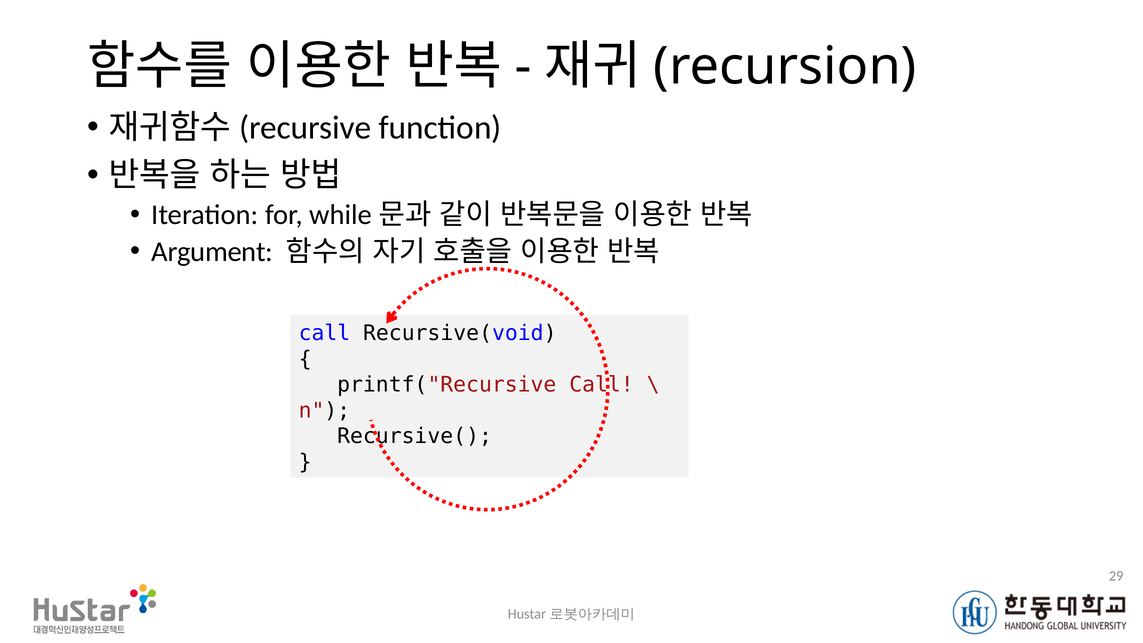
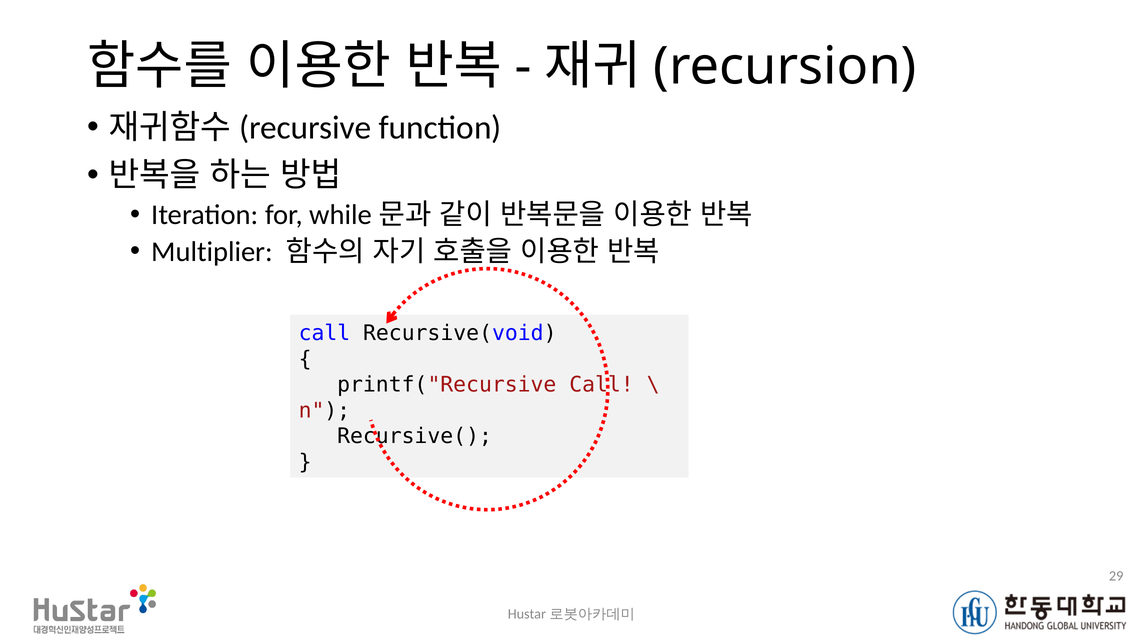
Argument: Argument -> Multiplier
